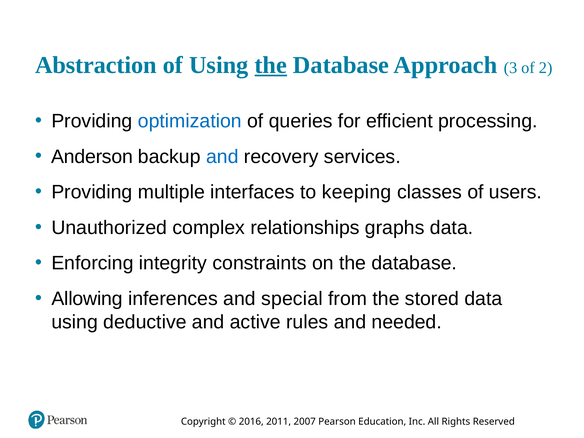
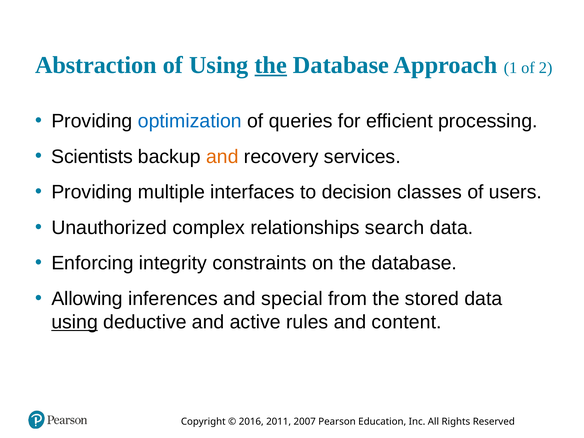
3: 3 -> 1
Anderson: Anderson -> Scientists
and at (222, 157) colour: blue -> orange
keeping: keeping -> decision
graphs: graphs -> search
using at (75, 322) underline: none -> present
needed: needed -> content
